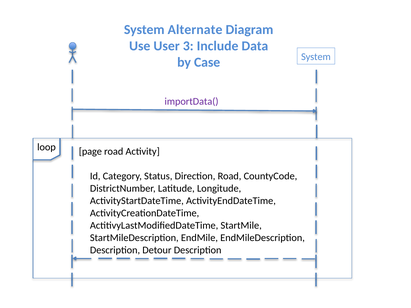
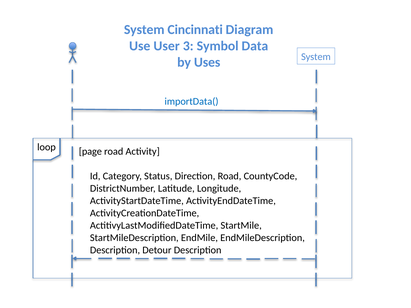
Alternate: Alternate -> Cincinnati
Include: Include -> Symbol
Case: Case -> Uses
importData( colour: purple -> blue
